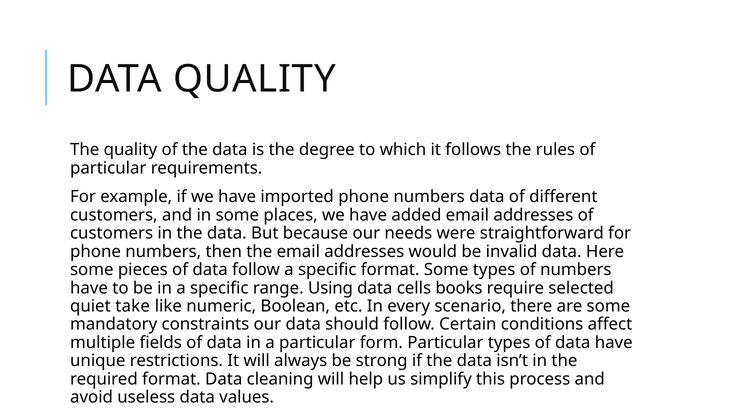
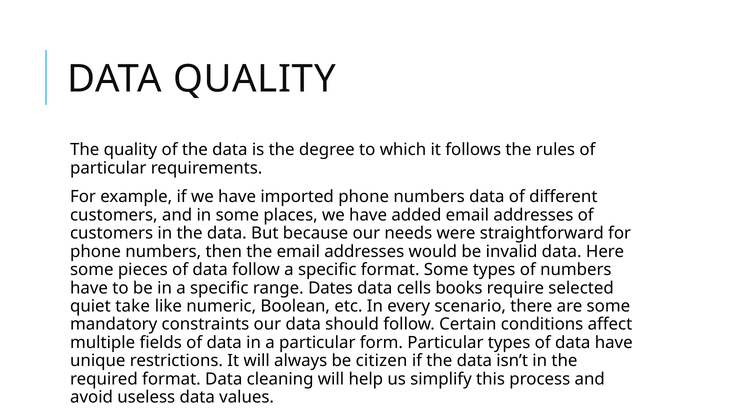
Using: Using -> Dates
strong: strong -> citizen
